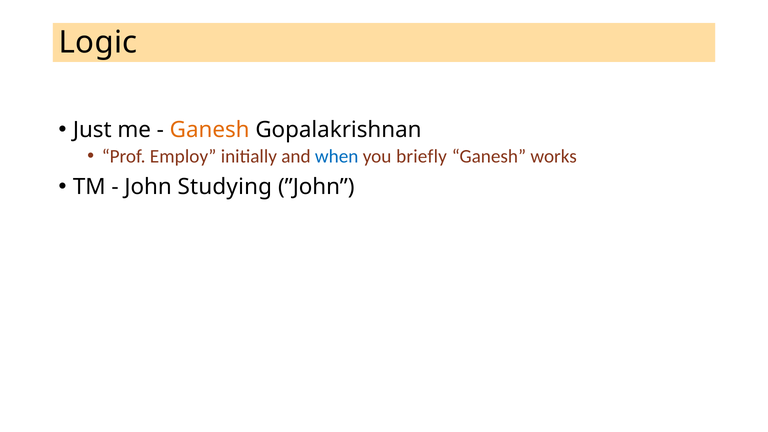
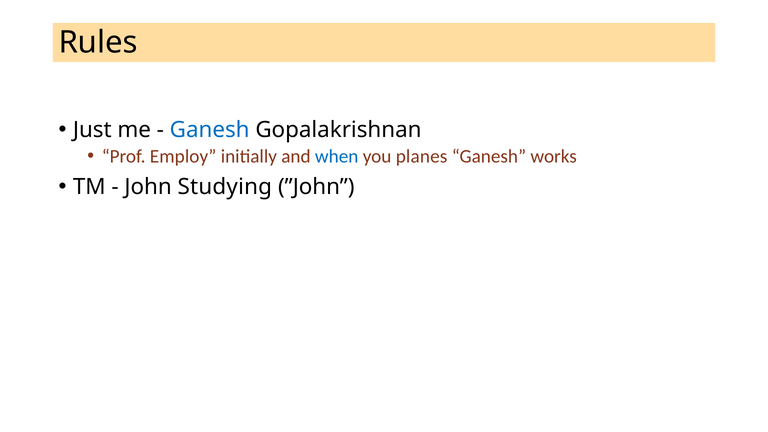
Logic: Logic -> Rules
Ganesh at (210, 130) colour: orange -> blue
briefly: briefly -> planes
